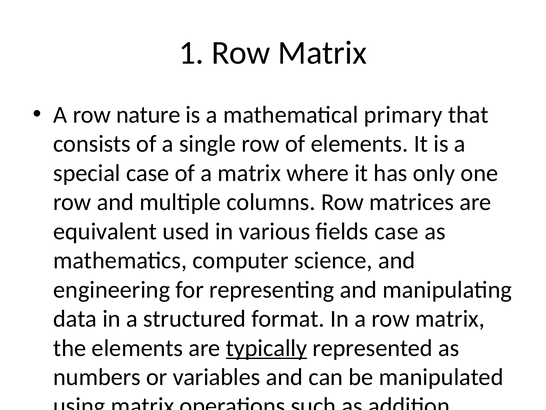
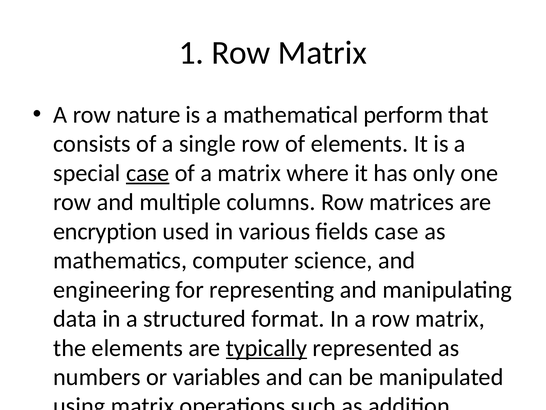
primary: primary -> perform
case at (148, 173) underline: none -> present
equivalent: equivalent -> encryption
